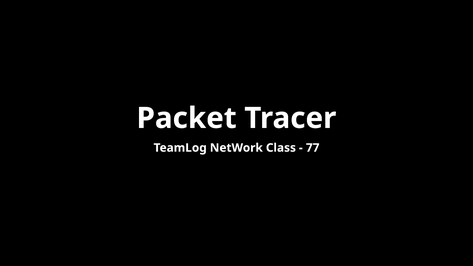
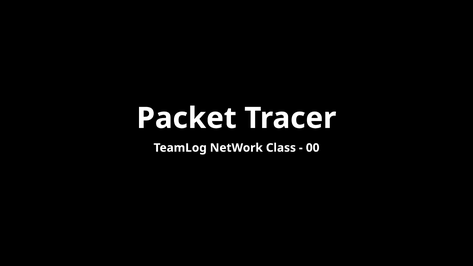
77: 77 -> 00
